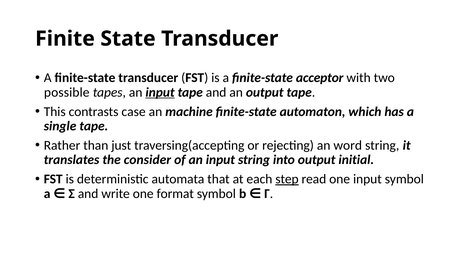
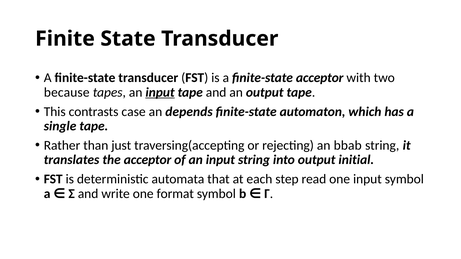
possible: possible -> because
machine: machine -> depends
word: word -> bbab
the consider: consider -> acceptor
step underline: present -> none
